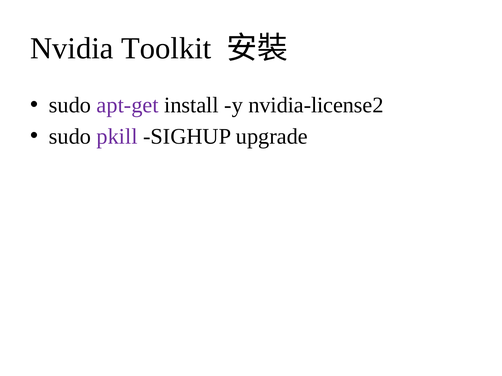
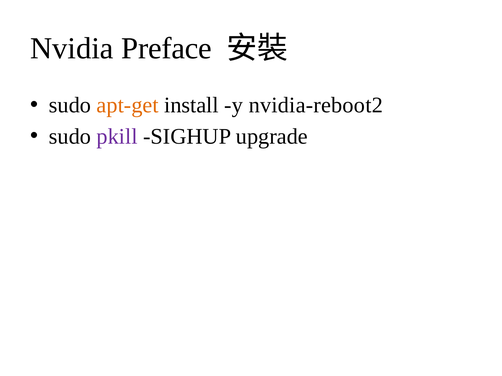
Toolkit: Toolkit -> Preface
apt-get colour: purple -> orange
nvidia-license2: nvidia-license2 -> nvidia-reboot2
